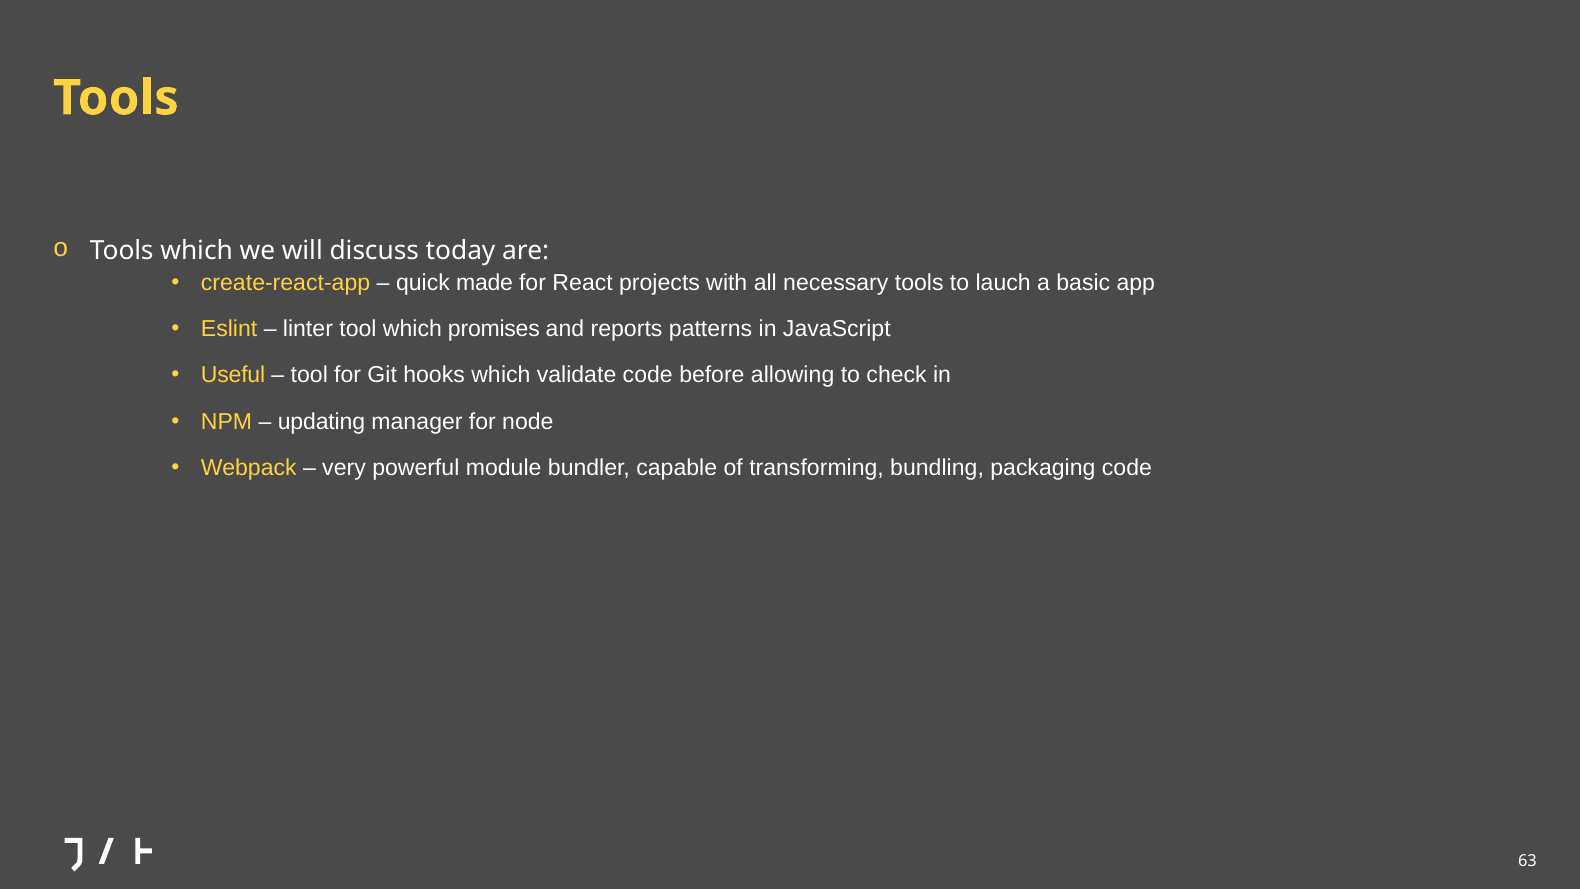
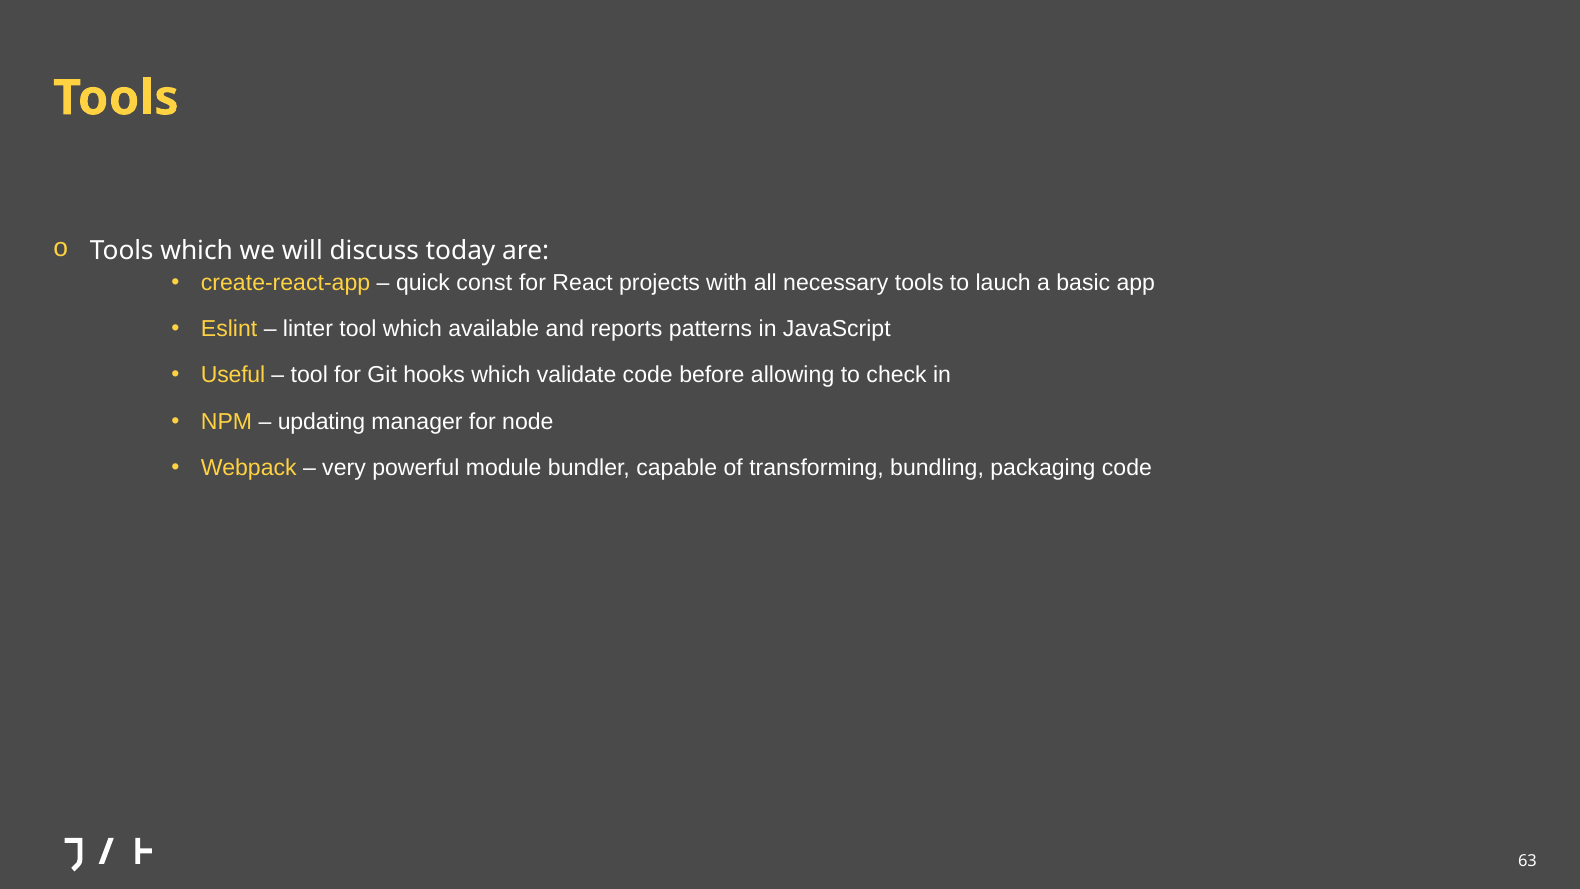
made: made -> const
promises: promises -> available
